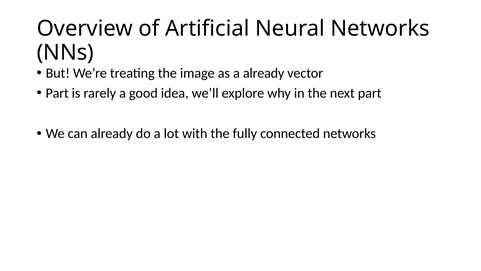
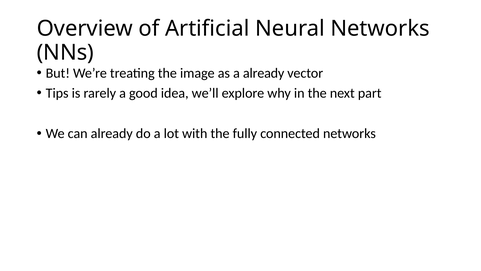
Part at (57, 93): Part -> Tips
